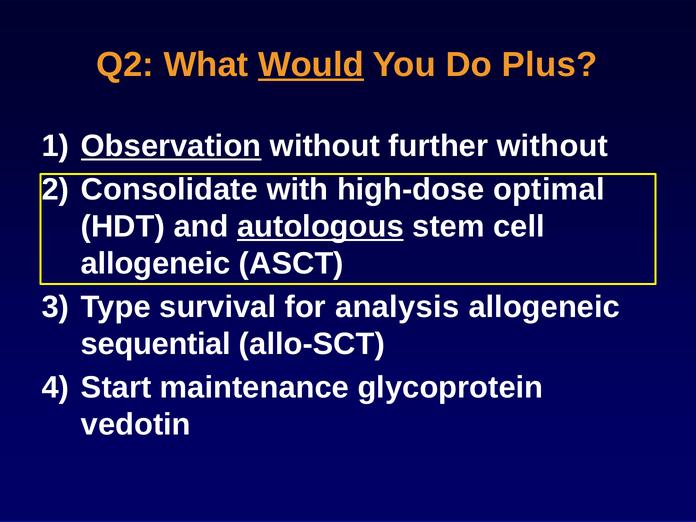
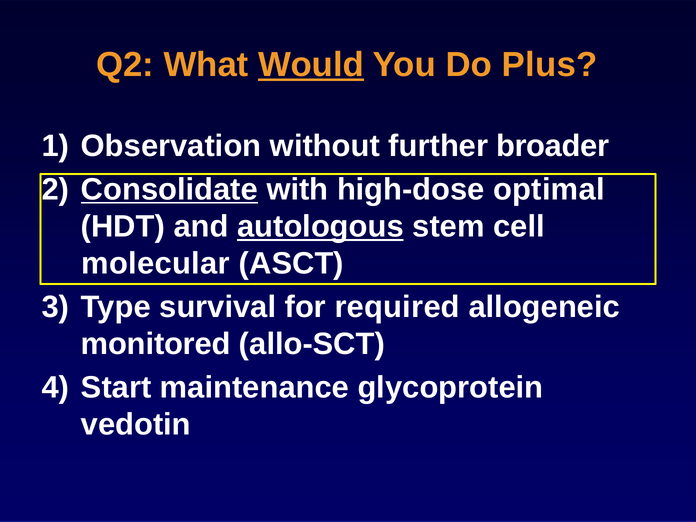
Observation underline: present -> none
further without: without -> broader
Consolidate underline: none -> present
allogeneic at (156, 264): allogeneic -> molecular
analysis: analysis -> required
sequential: sequential -> monitored
